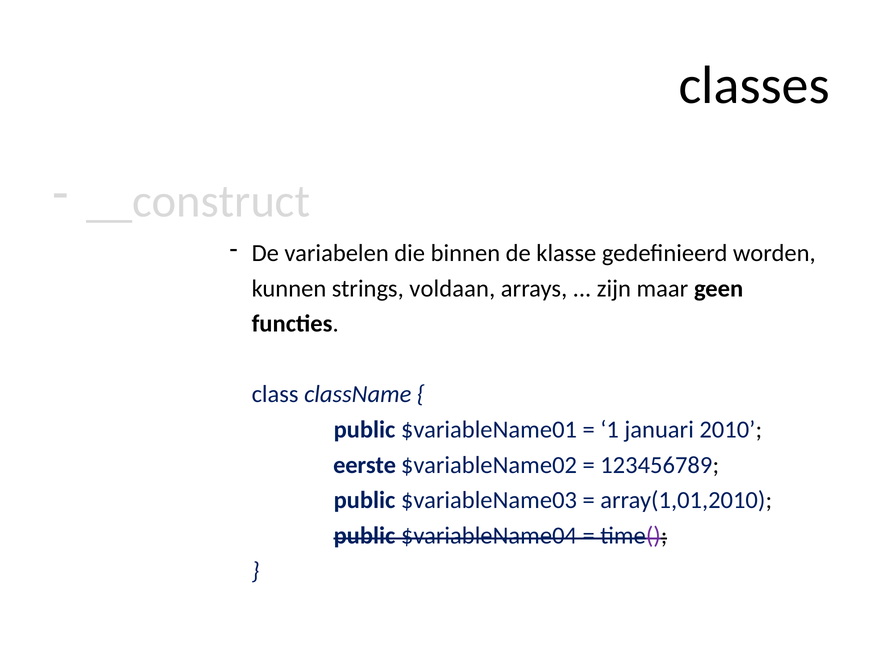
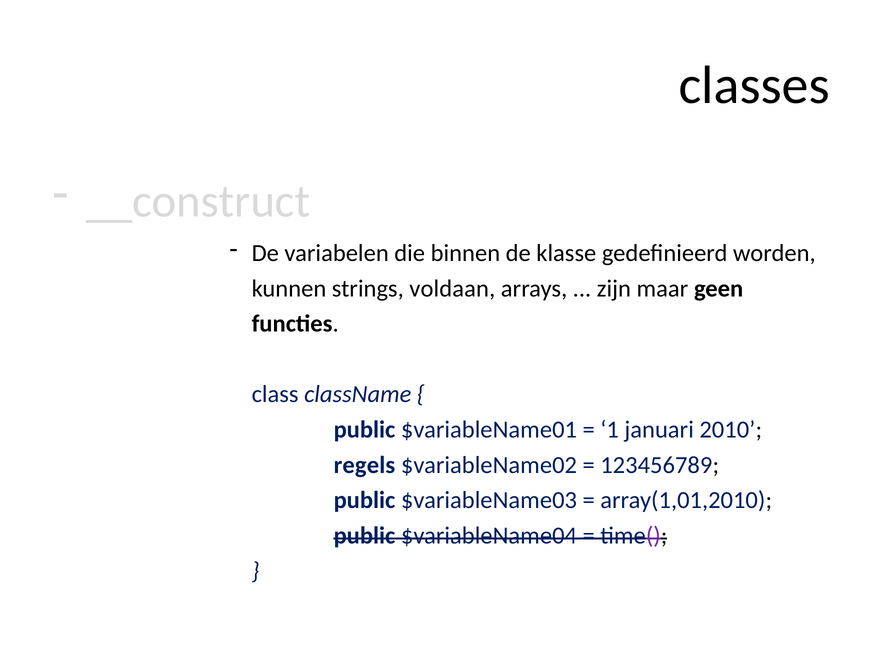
eerste: eerste -> regels
